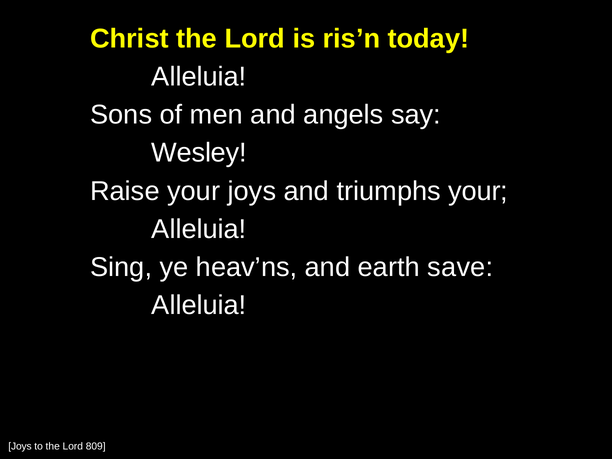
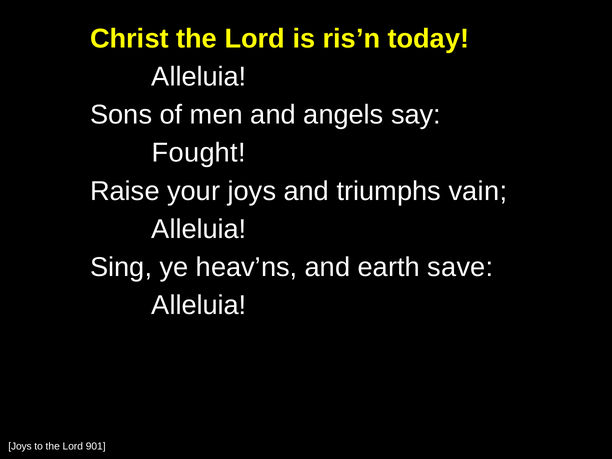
Wesley: Wesley -> Fought
triumphs your: your -> vain
809: 809 -> 901
